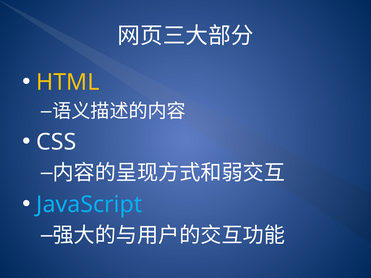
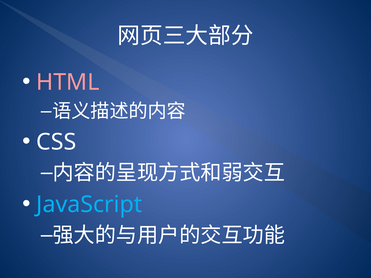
HTML colour: yellow -> pink
